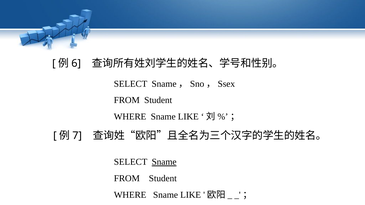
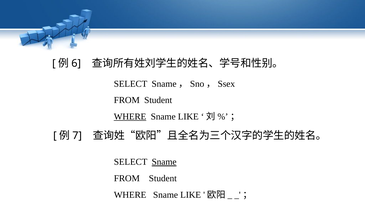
WHERE at (130, 117) underline: none -> present
